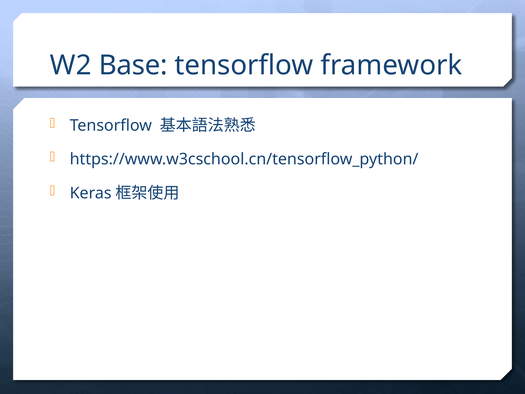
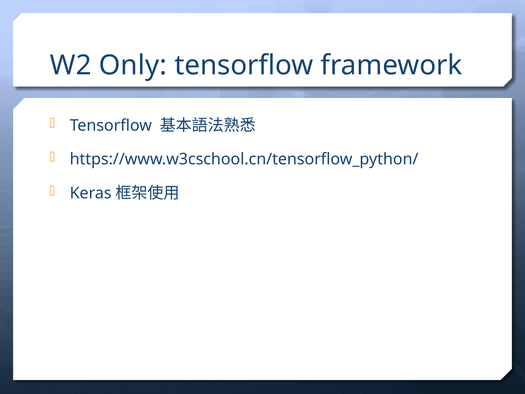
Base: Base -> Only
